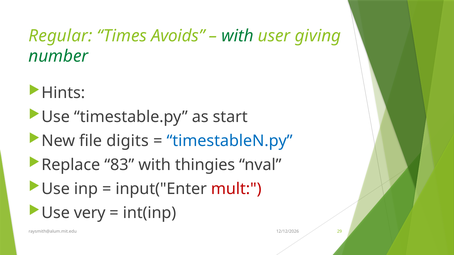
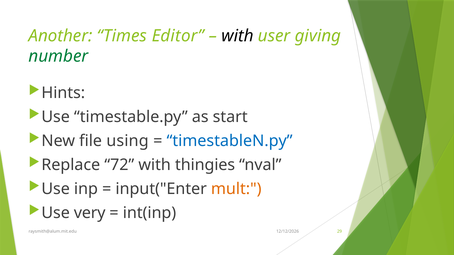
Regular: Regular -> Another
Avoids: Avoids -> Editor
with at (237, 36) colour: green -> black
digits: digits -> using
83: 83 -> 72
mult colour: red -> orange
